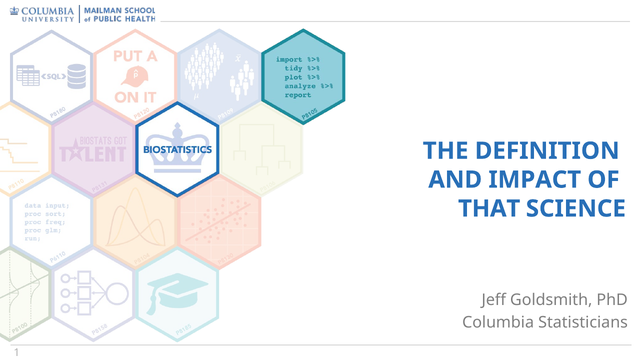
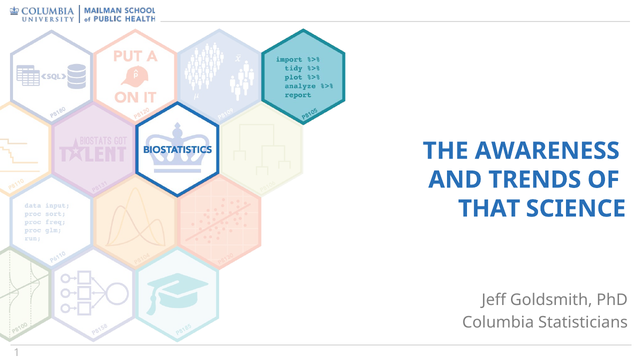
DEFINITION: DEFINITION -> AWARENESS
IMPACT: IMPACT -> TRENDS
